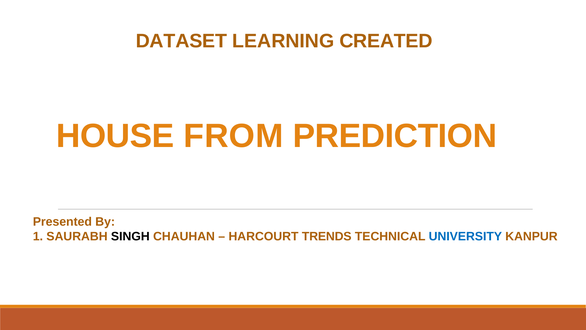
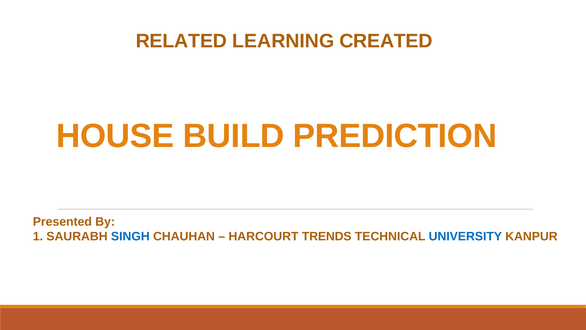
DATASET: DATASET -> RELATED
FROM: FROM -> BUILD
SINGH colour: black -> blue
